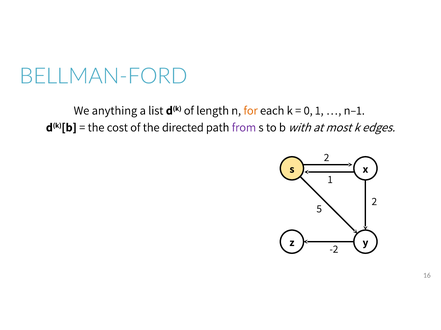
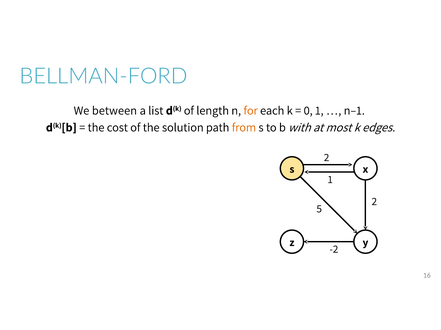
anything: anything -> between
directed: directed -> solution
from colour: purple -> orange
